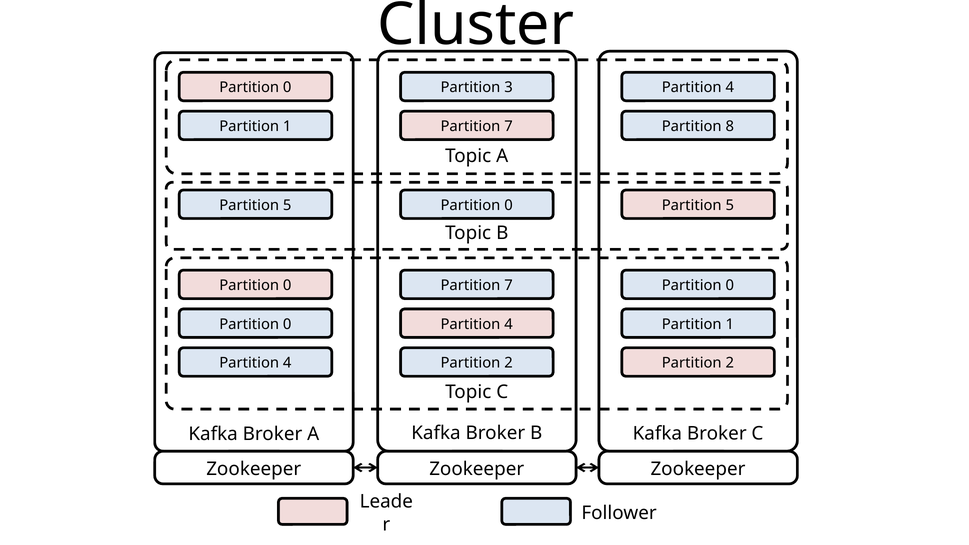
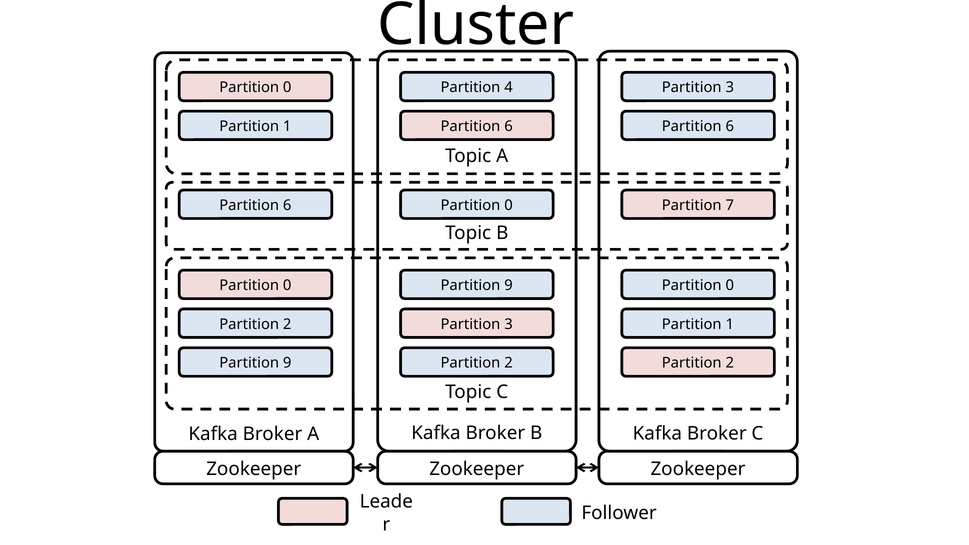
3: 3 -> 4
4 at (730, 88): 4 -> 3
7 at (509, 126): 7 -> 6
8 at (730, 126): 8 -> 6
5 at (287, 205): 5 -> 6
5 at (730, 205): 5 -> 7
7 at (509, 285): 7 -> 9
0 at (287, 324): 0 -> 2
4 at (509, 324): 4 -> 3
4 at (287, 363): 4 -> 9
